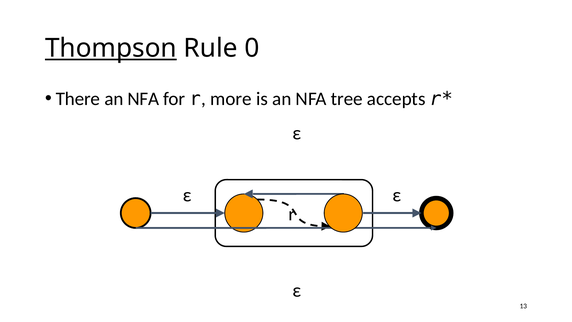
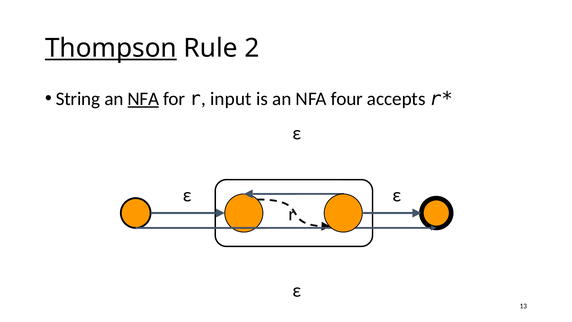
0: 0 -> 2
There: There -> String
NFA at (143, 99) underline: none -> present
more: more -> input
tree: tree -> four
